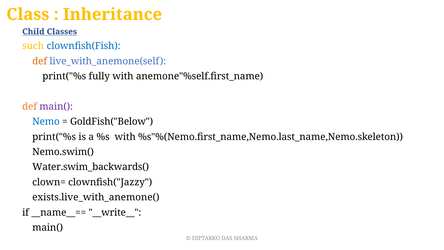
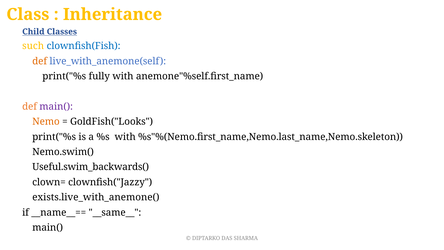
Nemo colour: blue -> orange
GoldFish("Below: GoldFish("Below -> GoldFish("Looks
Water.swim_backwards(: Water.swim_backwards( -> Useful.swim_backwards(
__write__: __write__ -> __same__
